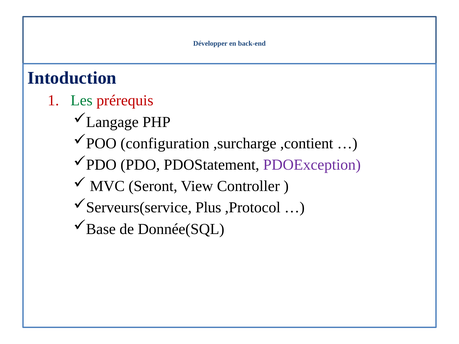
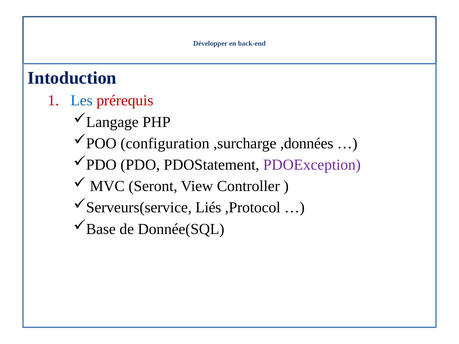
Les colour: green -> blue
,contient: ,contient -> ,données
Plus: Plus -> Liés
